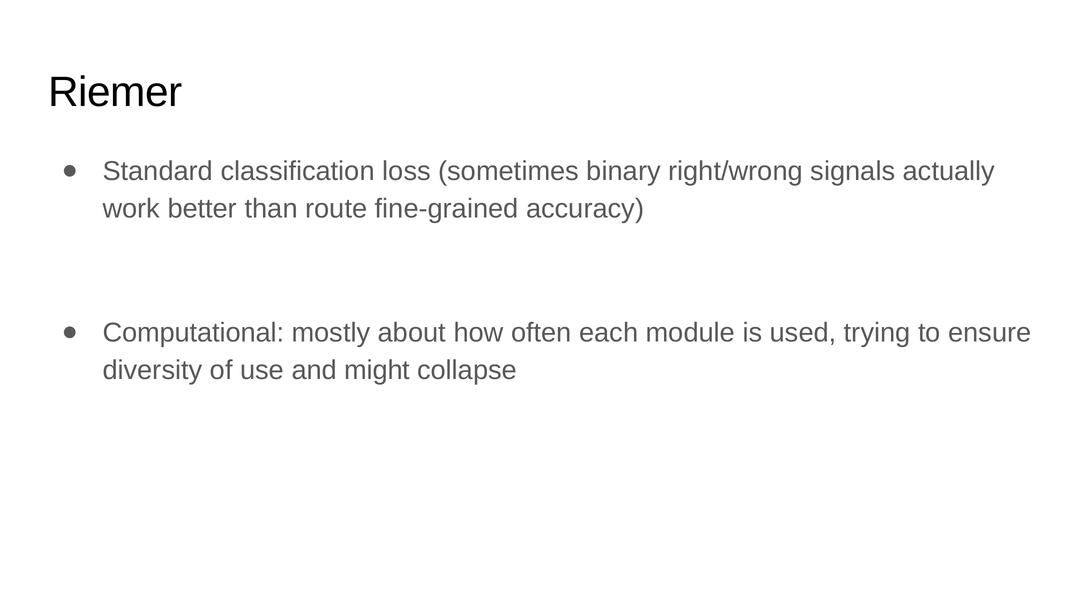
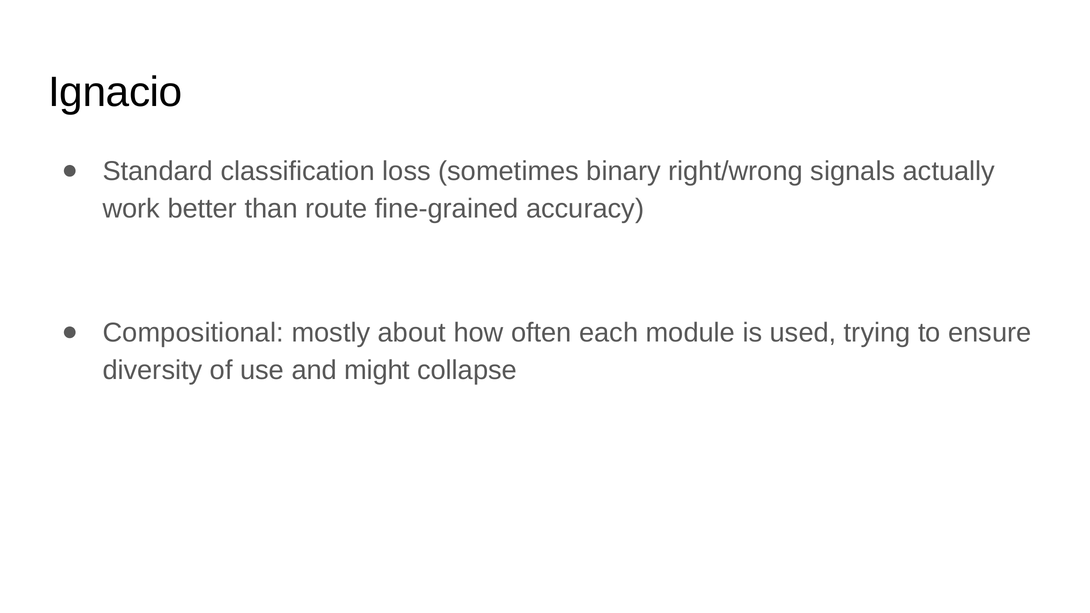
Riemer: Riemer -> Ignacio
Computational: Computational -> Compositional
